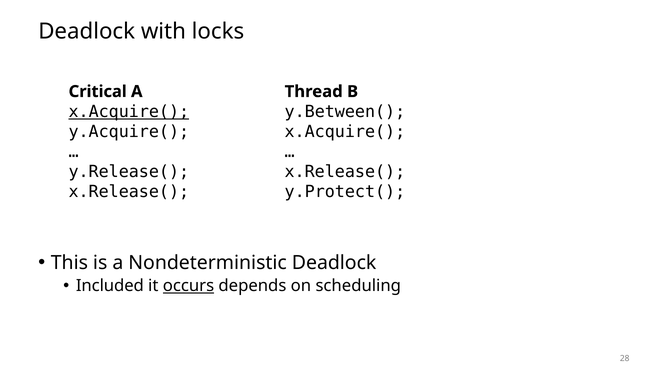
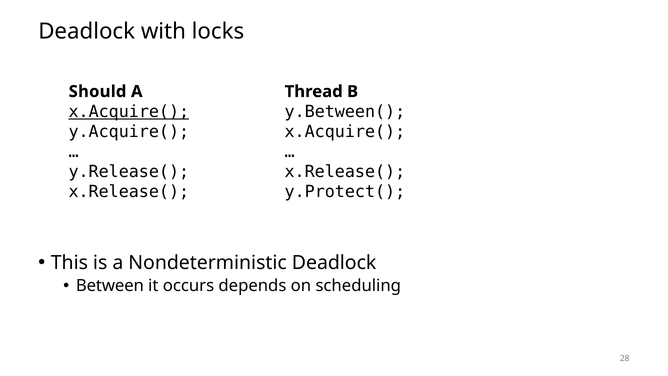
Critical: Critical -> Should
Included: Included -> Between
occurs underline: present -> none
